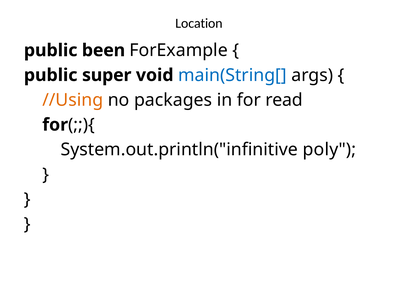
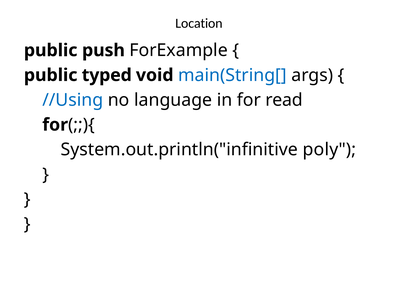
been: been -> push
super: super -> typed
//Using colour: orange -> blue
packages: packages -> language
